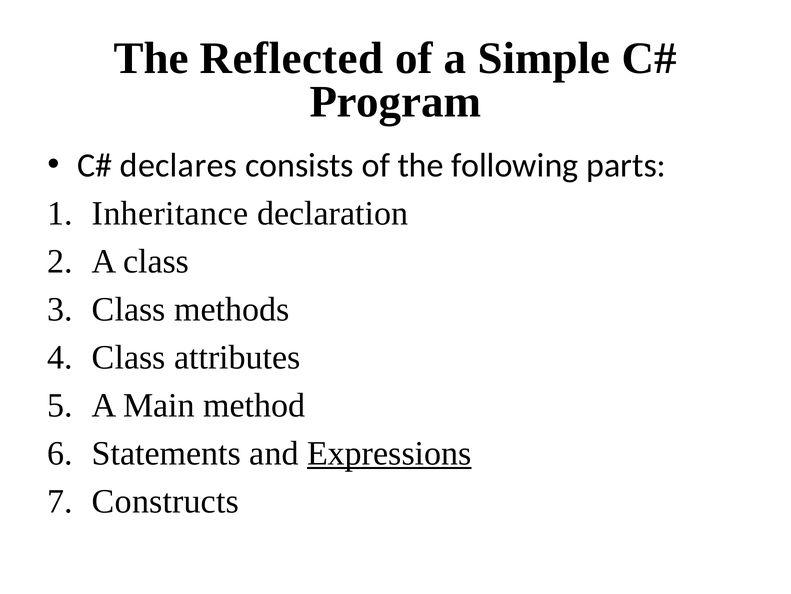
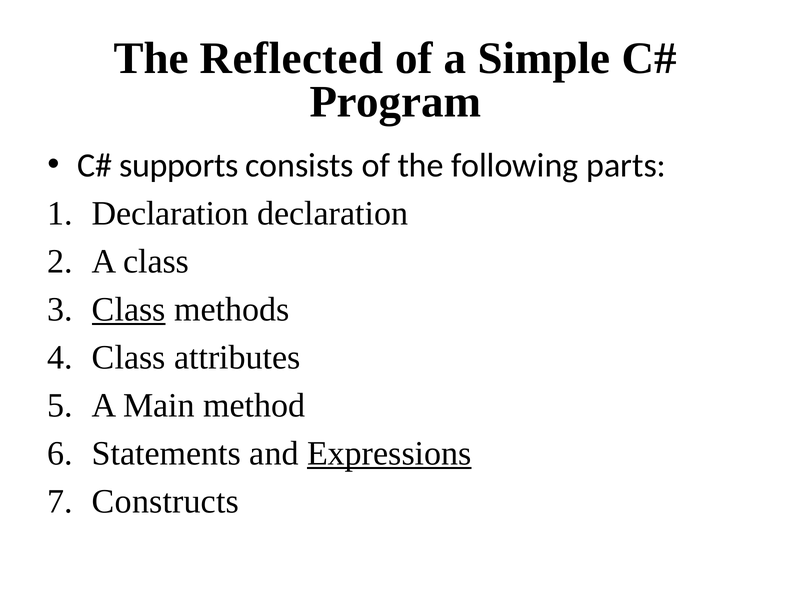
declares: declares -> supports
Inheritance at (170, 213): Inheritance -> Declaration
Class at (129, 309) underline: none -> present
